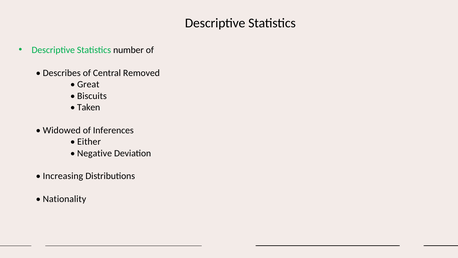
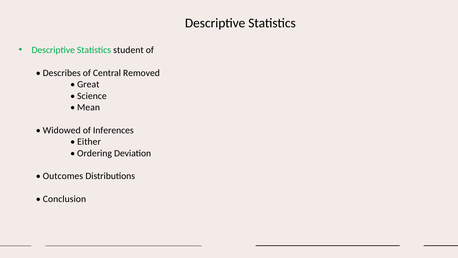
number: number -> student
Biscuits: Biscuits -> Science
Taken: Taken -> Mean
Negative: Negative -> Ordering
Increasing: Increasing -> Outcomes
Nationality: Nationality -> Conclusion
